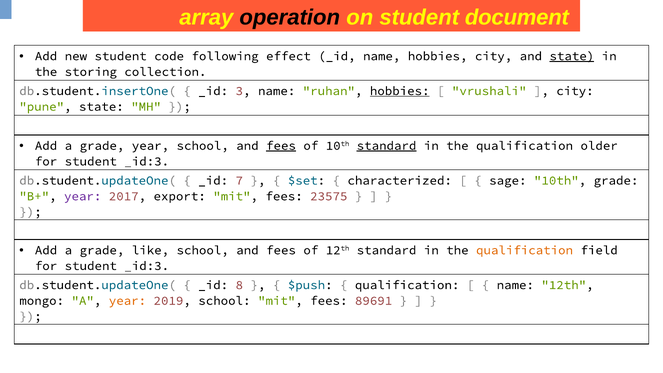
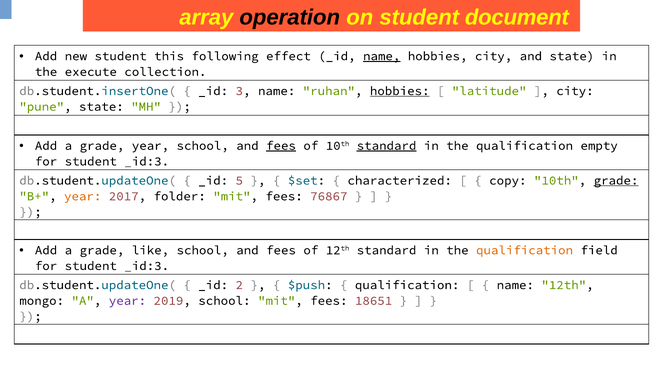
code: code -> this
name at (382, 56) underline: none -> present
state at (572, 56) underline: present -> none
storing: storing -> execute
vrushali: vrushali -> latitude
older: older -> empty
7: 7 -> 5
sage: sage -> copy
grade at (616, 180) underline: none -> present
year at (83, 196) colour: purple -> orange
export: export -> folder
23575: 23575 -> 76867
8: 8 -> 2
year at (127, 301) colour: orange -> purple
89691: 89691 -> 18651
